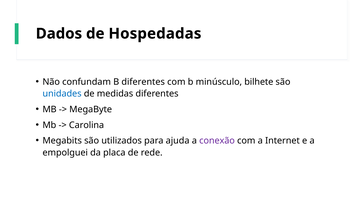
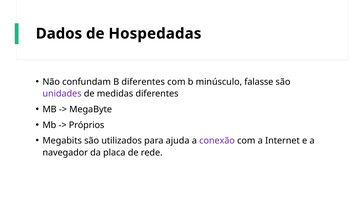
bilhete: bilhete -> falasse
unidades colour: blue -> purple
Carolina: Carolina -> Próprios
empolguei: empolguei -> navegador
